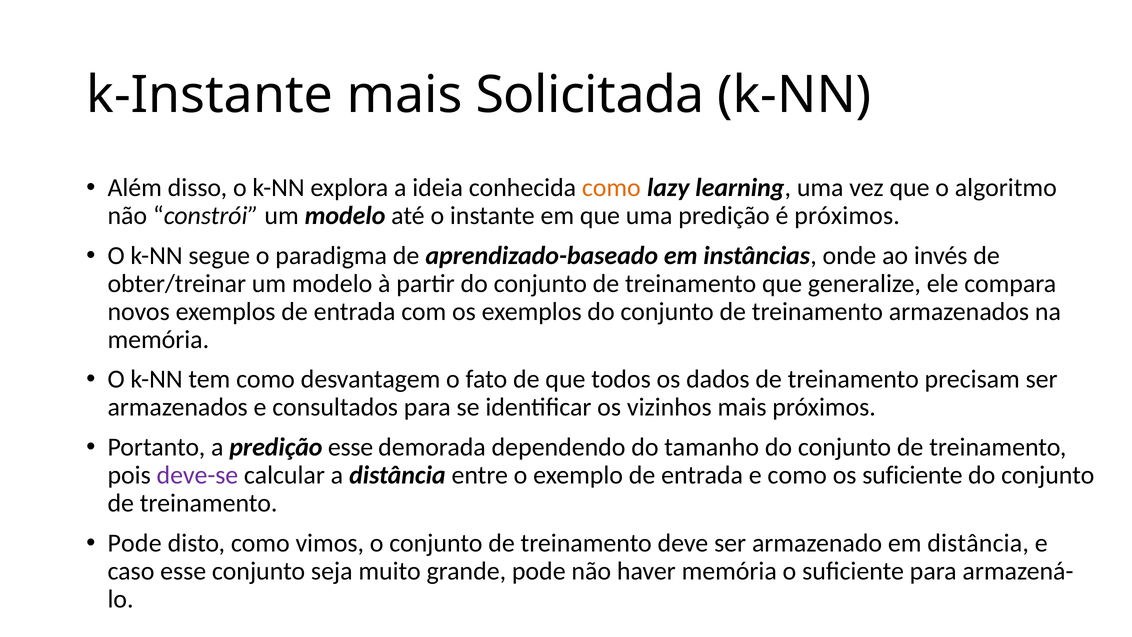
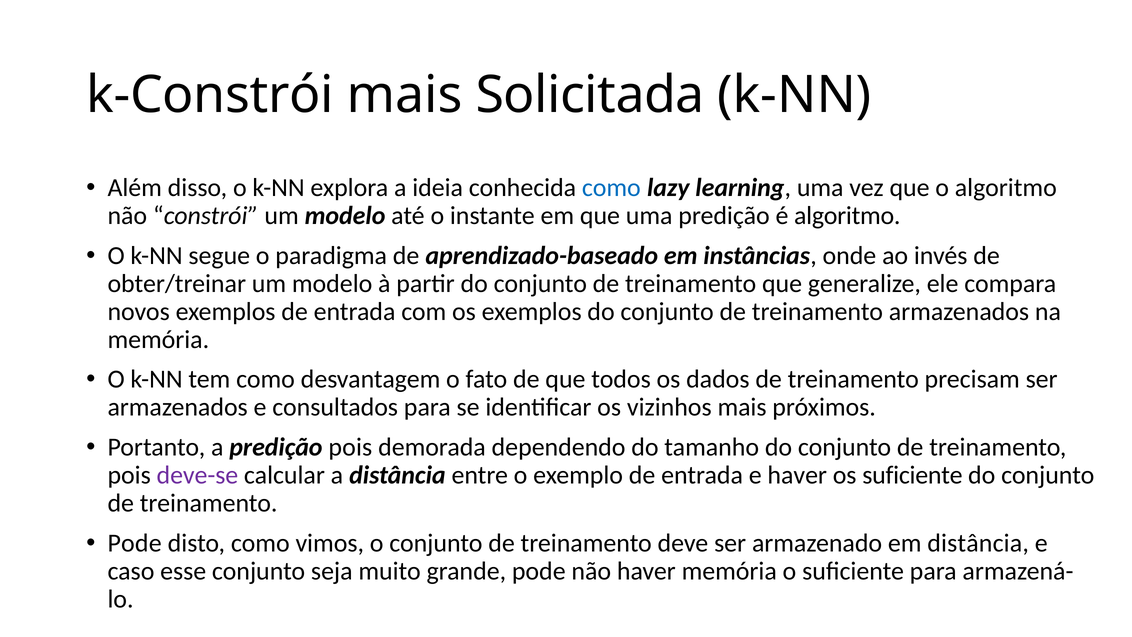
k-Instante: k-Instante -> k-Constrói
como at (611, 188) colour: orange -> blue
é próximos: próximos -> algoritmo
predição esse: esse -> pois
e como: como -> haver
